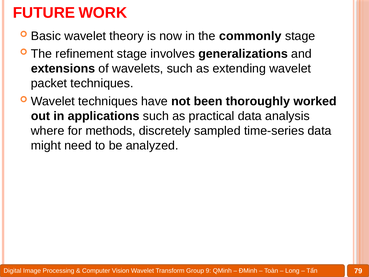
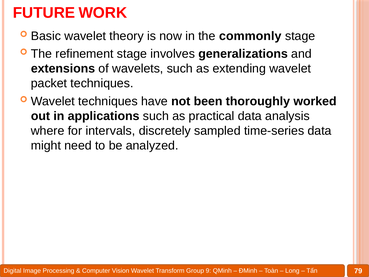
methods: methods -> intervals
